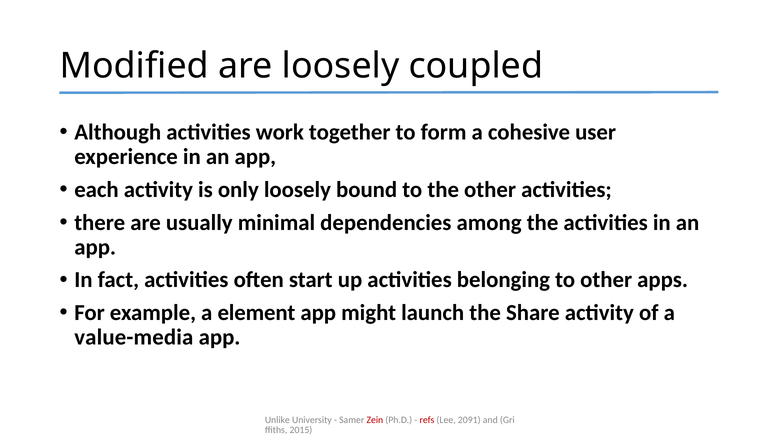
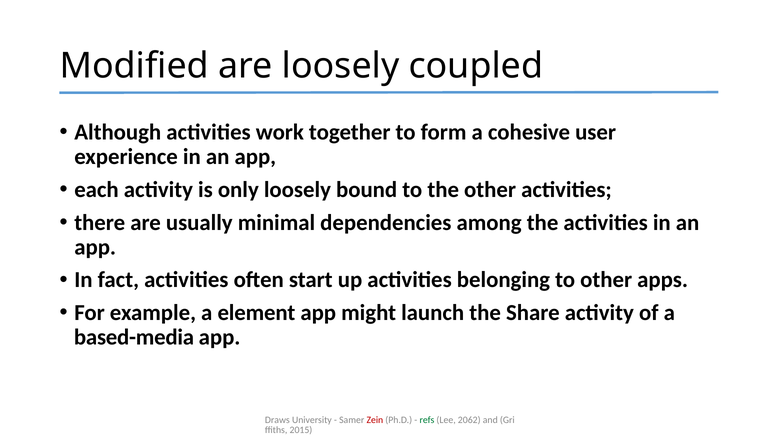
value-media: value-media -> based-media
Unlike: Unlike -> Draws
refs colour: red -> green
2091: 2091 -> 2062
